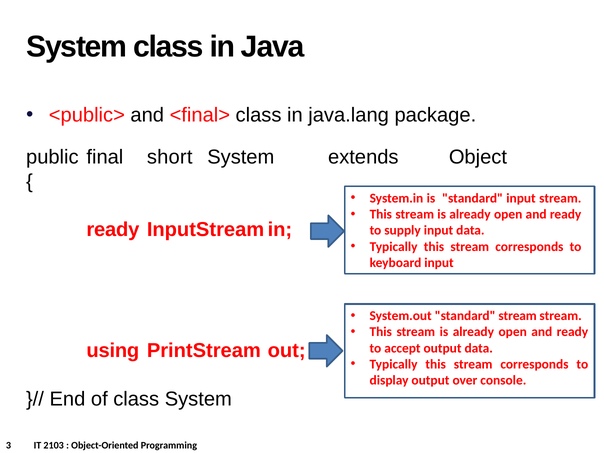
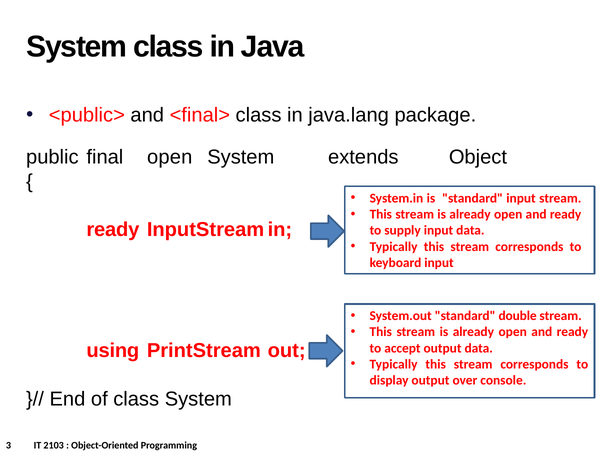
final short: short -> open
standard stream: stream -> double
